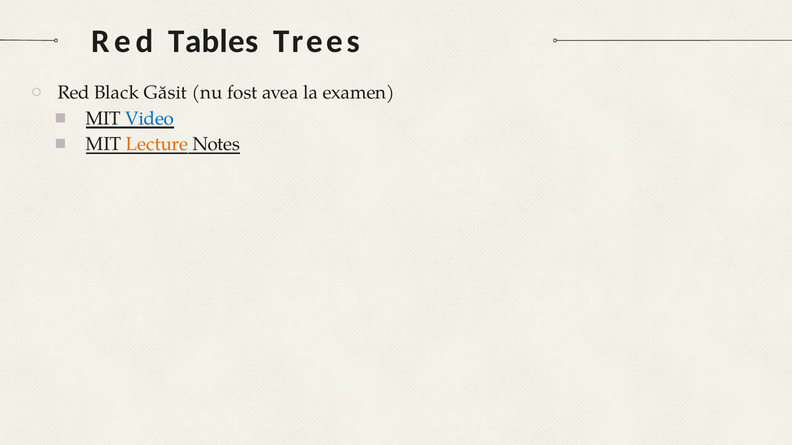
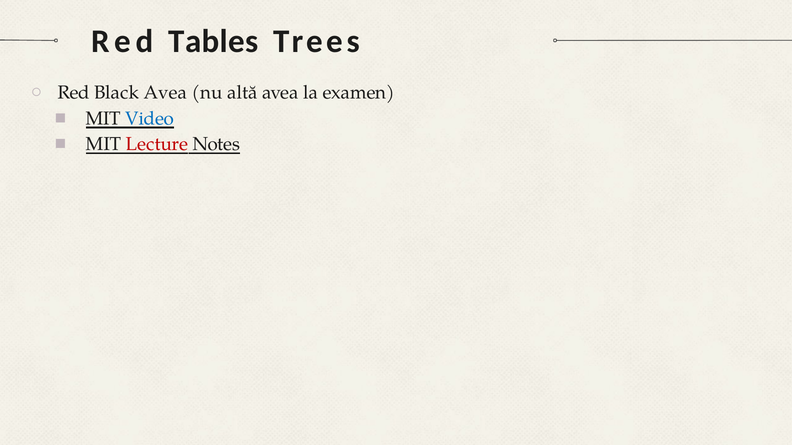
Black Găsit: Găsit -> Avea
fost: fost -> altă
Lecture colour: orange -> red
